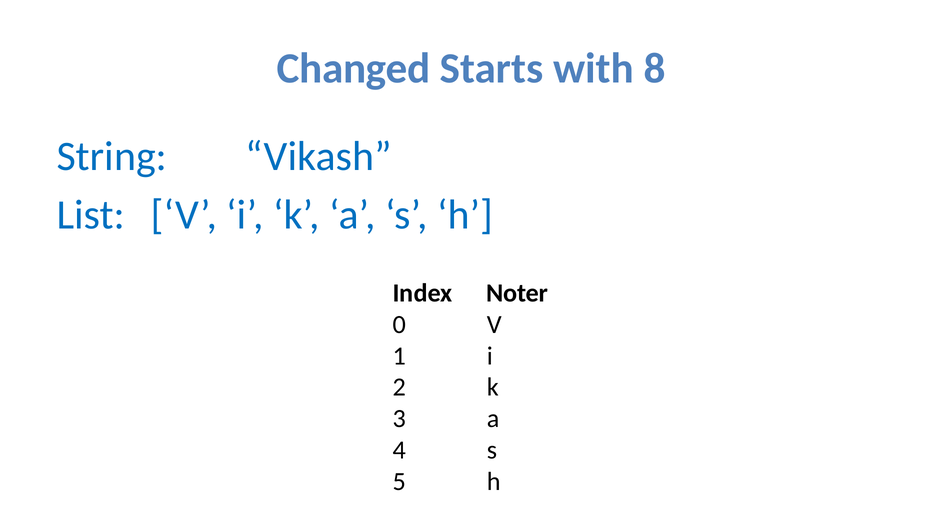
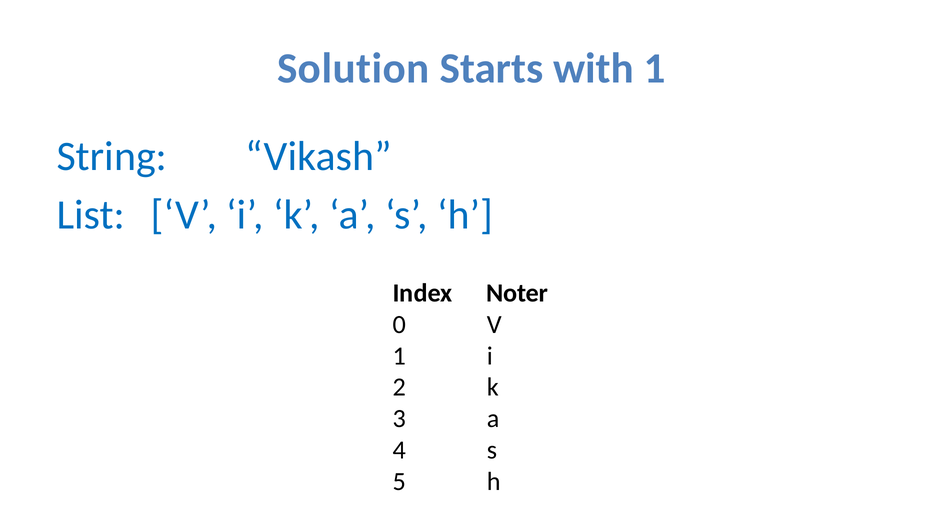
Changed: Changed -> Solution
with 8: 8 -> 1
